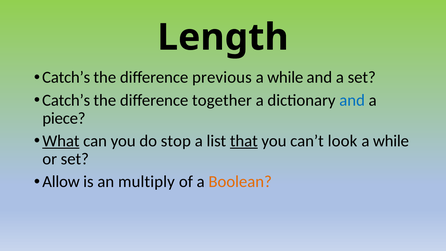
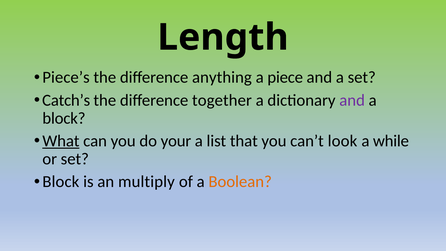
Catch’s at (66, 77): Catch’s -> Piece’s
previous: previous -> anything
while at (285, 77): while -> piece
and at (352, 100) colour: blue -> purple
piece at (64, 118): piece -> block
stop: stop -> your
that underline: present -> none
Allow at (61, 182): Allow -> Block
